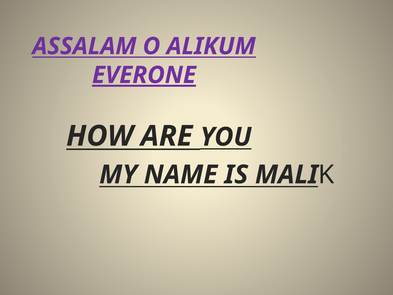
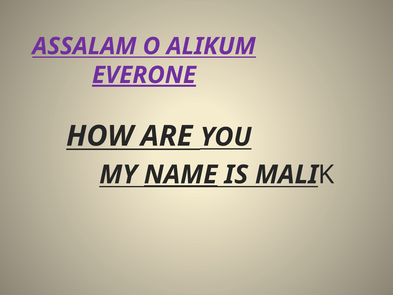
NAME underline: none -> present
